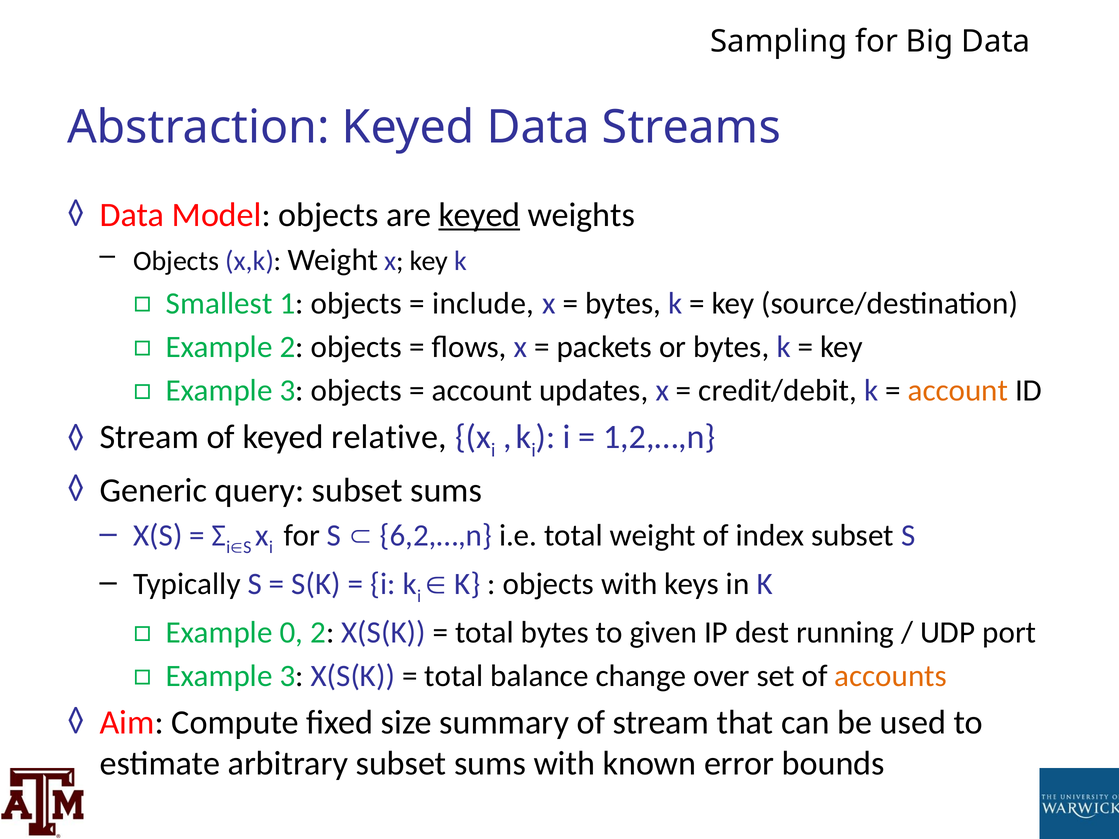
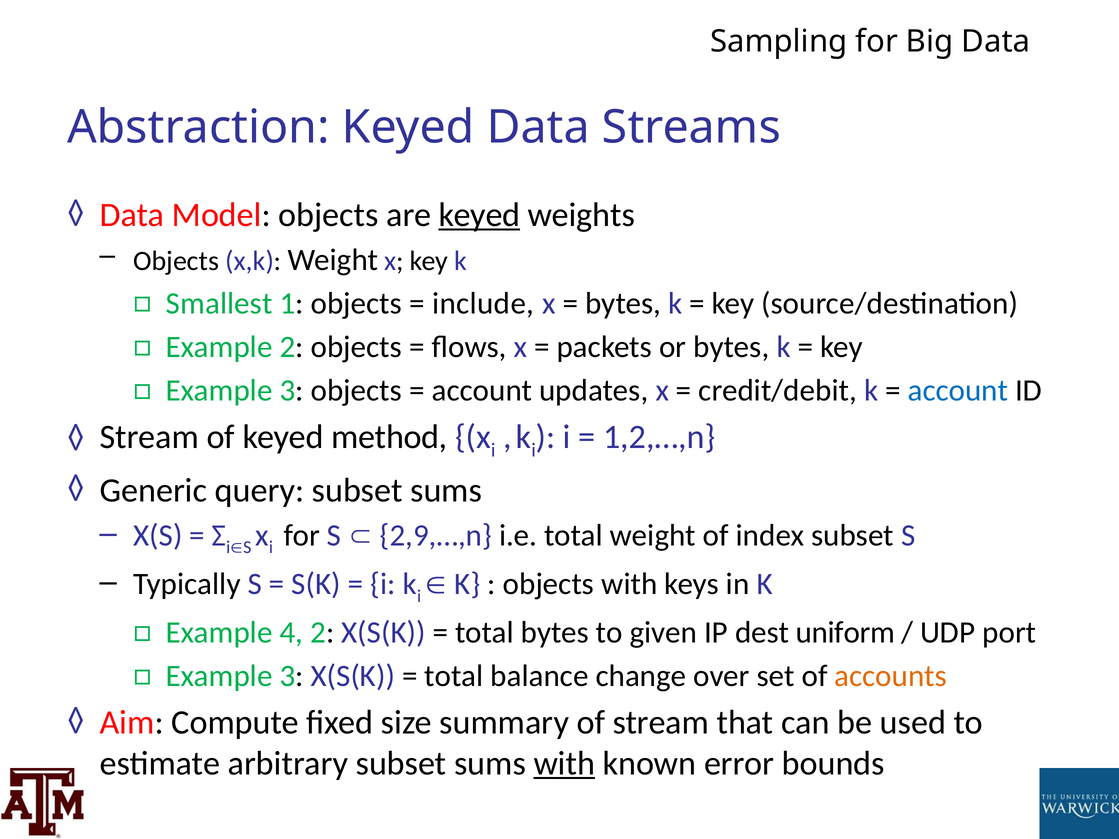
account at (958, 391) colour: orange -> blue
relative: relative -> method
6,2,…,n: 6,2,…,n -> 2,9,…,n
0: 0 -> 4
running: running -> uniform
with at (564, 764) underline: none -> present
